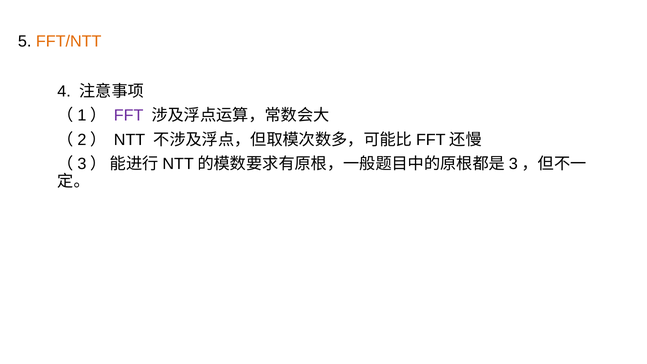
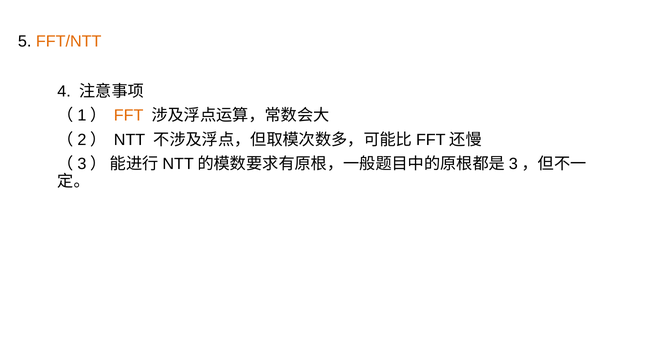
FFT colour: purple -> orange
